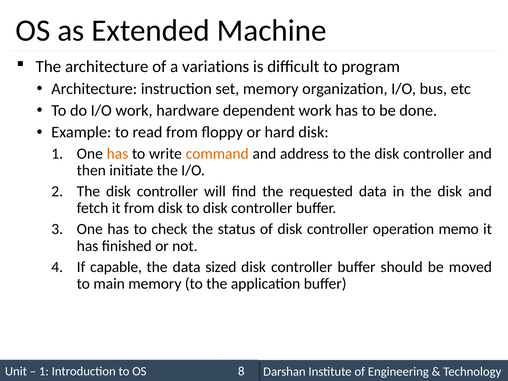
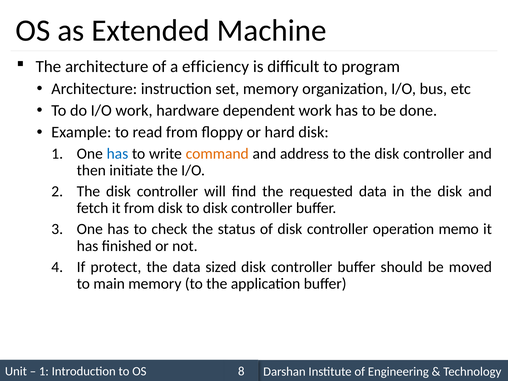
variations: variations -> efficiency
has at (117, 154) colour: orange -> blue
capable: capable -> protect
